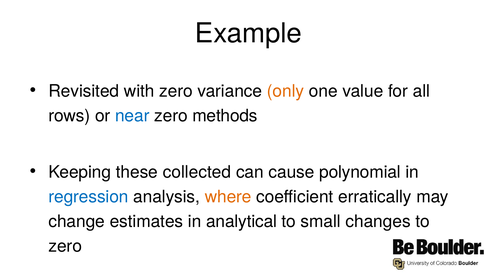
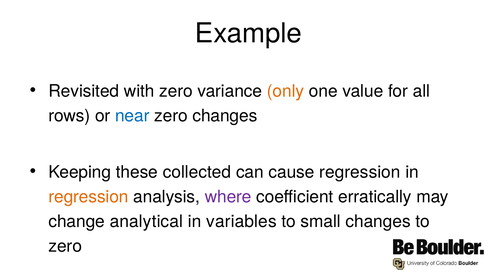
zero methods: methods -> changes
cause polynomial: polynomial -> regression
regression at (89, 197) colour: blue -> orange
where colour: orange -> purple
estimates: estimates -> analytical
analytical: analytical -> variables
